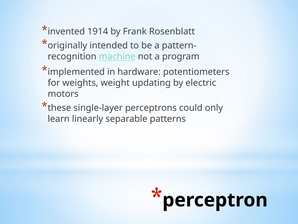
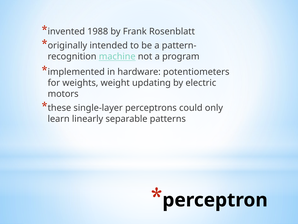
1914: 1914 -> 1988
